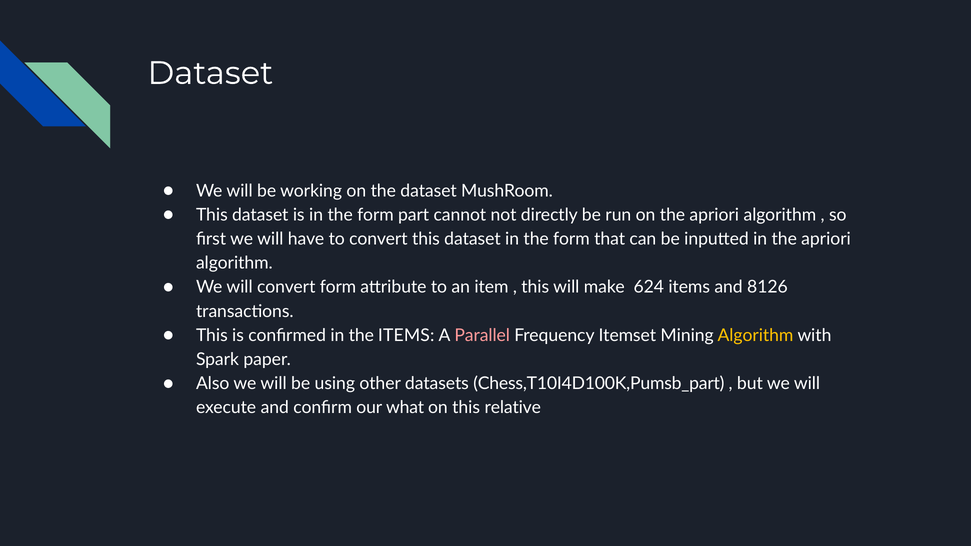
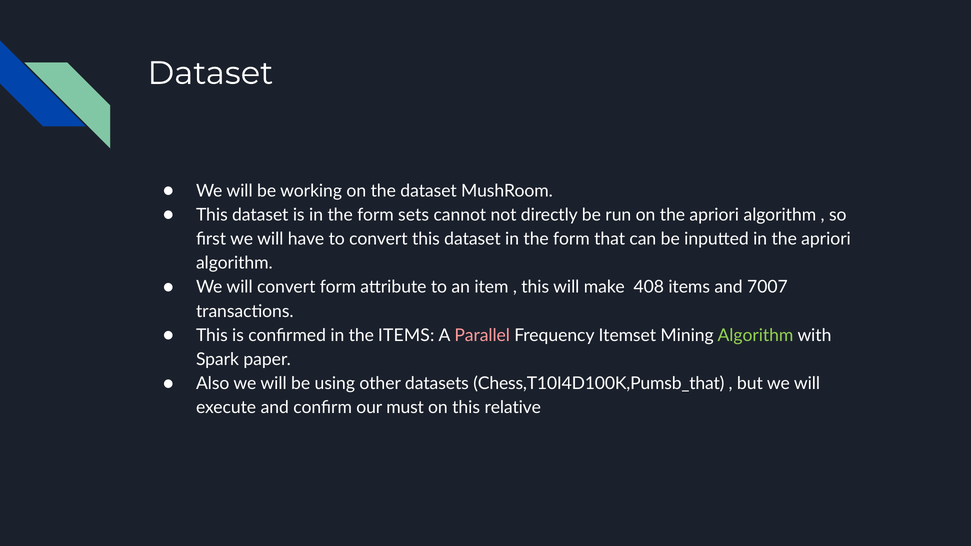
part: part -> sets
624: 624 -> 408
8126: 8126 -> 7007
Algorithm at (755, 335) colour: yellow -> light green
Chess,T10I4D100K,Pumsb_part: Chess,T10I4D100K,Pumsb_part -> Chess,T10I4D100K,Pumsb_that
what: what -> must
